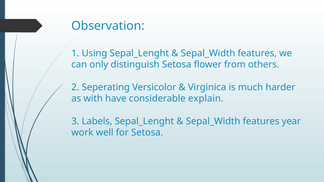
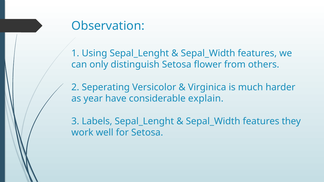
with: with -> year
year: year -> they
